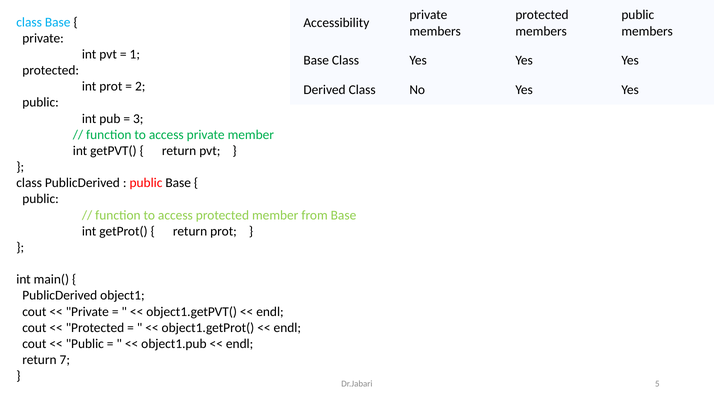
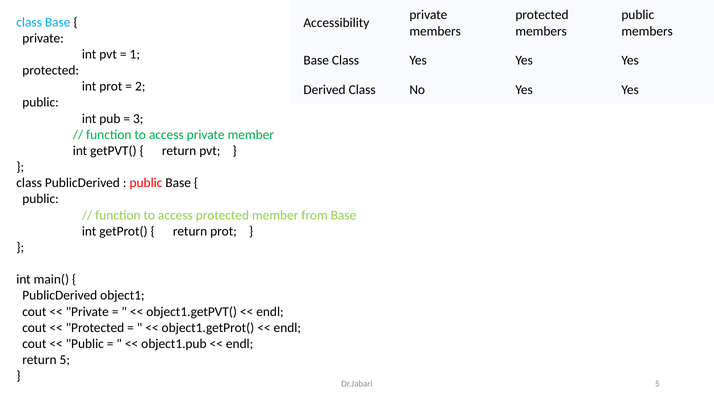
return 7: 7 -> 5
